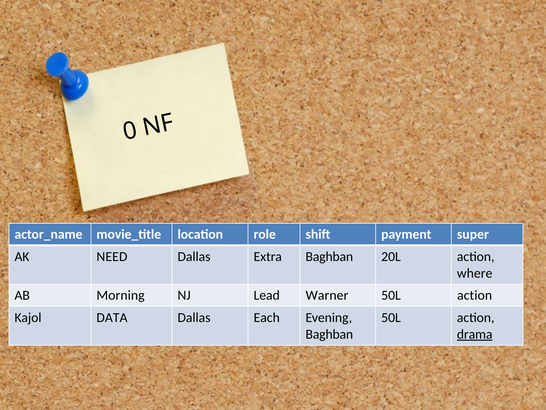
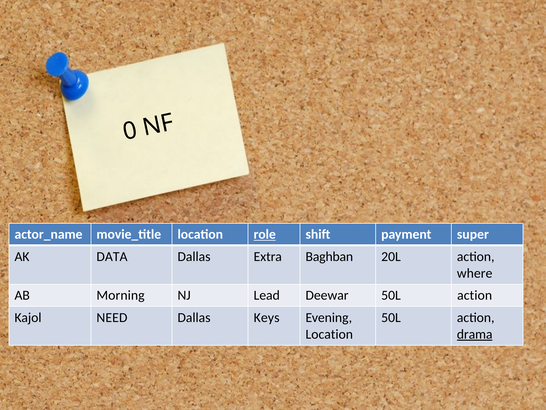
role underline: none -> present
NEED: NEED -> DATA
Warner: Warner -> Deewar
DATA: DATA -> NEED
Each: Each -> Keys
Baghban at (329, 334): Baghban -> Location
